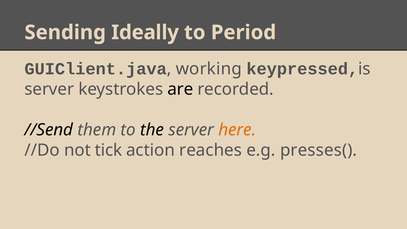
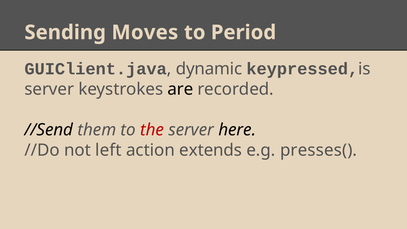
Ideally: Ideally -> Moves
working: working -> dynamic
the colour: black -> red
here colour: orange -> black
tick: tick -> left
reaches: reaches -> extends
